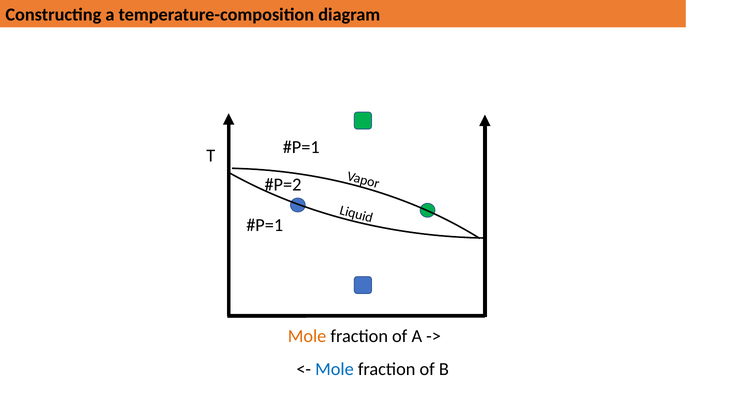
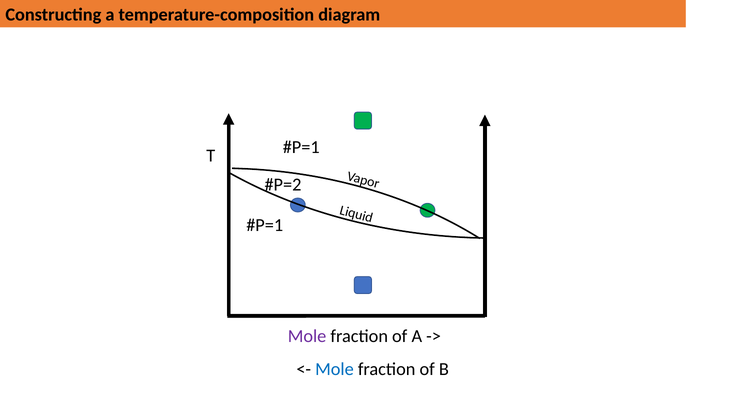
Mole at (307, 336) colour: orange -> purple
